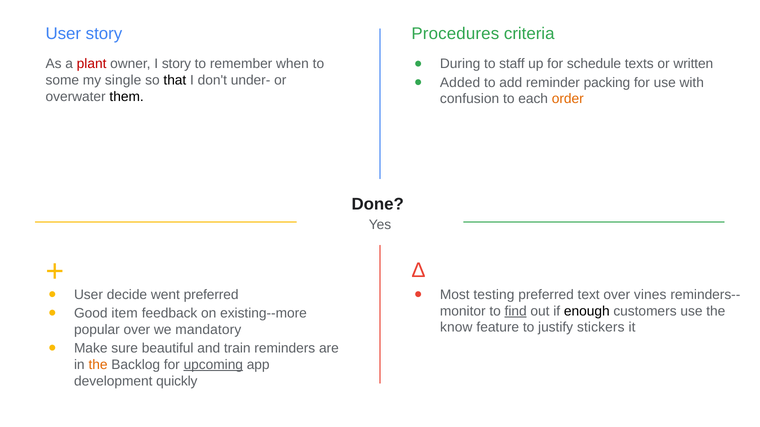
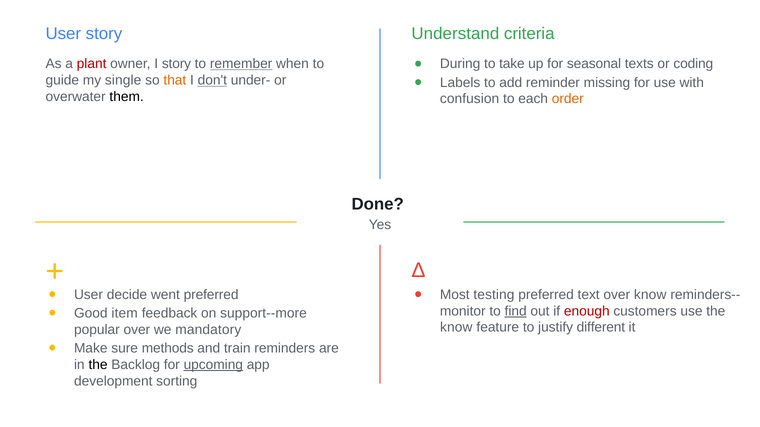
Procedures: Procedures -> Understand
staff: staff -> take
schedule: schedule -> seasonal
written: written -> coding
remember underline: none -> present
some: some -> guide
that colour: black -> orange
don't underline: none -> present
Added: Added -> Labels
packing: packing -> missing
over vines: vines -> know
enough colour: black -> red
existing--more: existing--more -> support--more
stickers: stickers -> different
beautiful: beautiful -> methods
the at (98, 365) colour: orange -> black
quickly: quickly -> sorting
